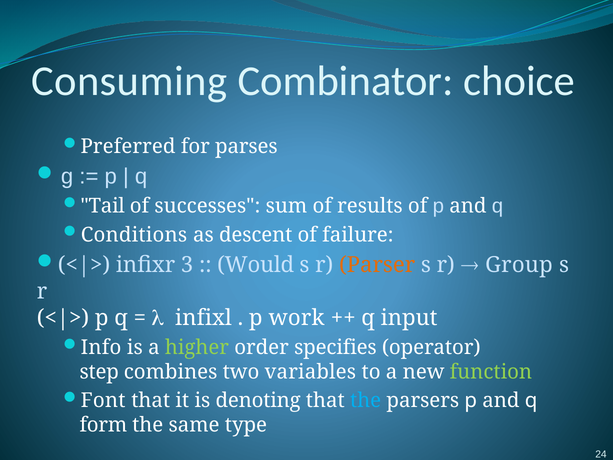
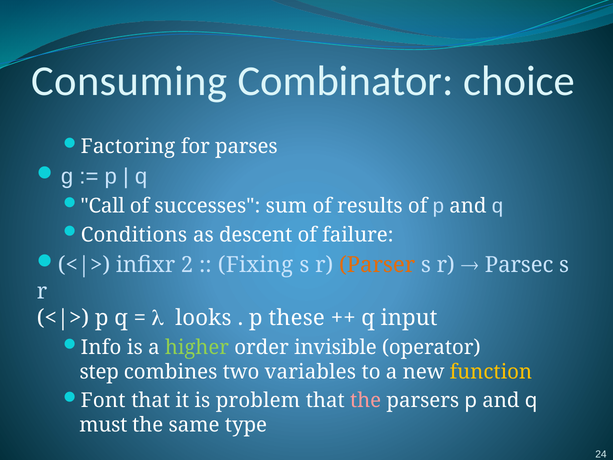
Preferred: Preferred -> Factoring
Tail: Tail -> Call
3: 3 -> 2
Would: Would -> Fixing
Group: Group -> Parsec
infixl: infixl -> looks
work: work -> these
specifies: specifies -> invisible
function colour: light green -> yellow
denoting: denoting -> problem
the at (366, 400) colour: light blue -> pink
form: form -> must
